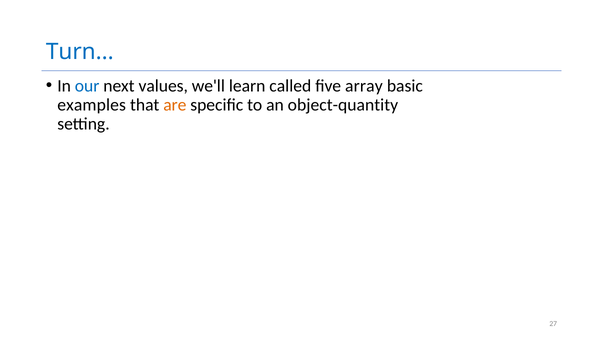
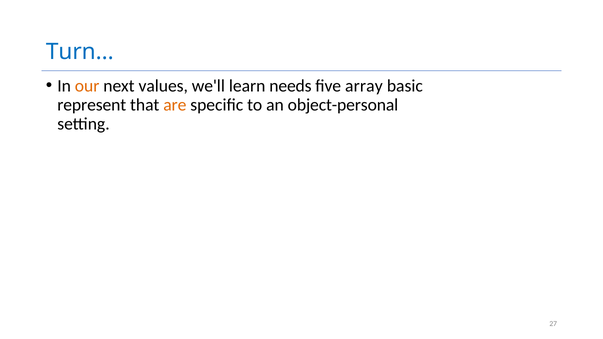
our colour: blue -> orange
called: called -> needs
examples: examples -> represent
object-quantity: object-quantity -> object-personal
